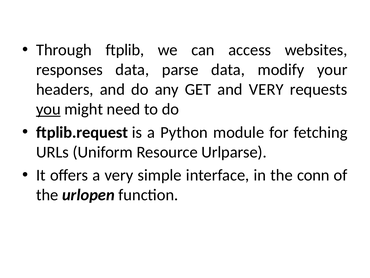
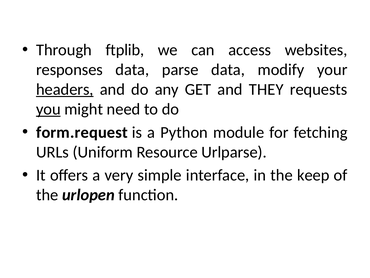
headers underline: none -> present
and VERY: VERY -> THEY
ftplib.request: ftplib.request -> form.request
conn: conn -> keep
